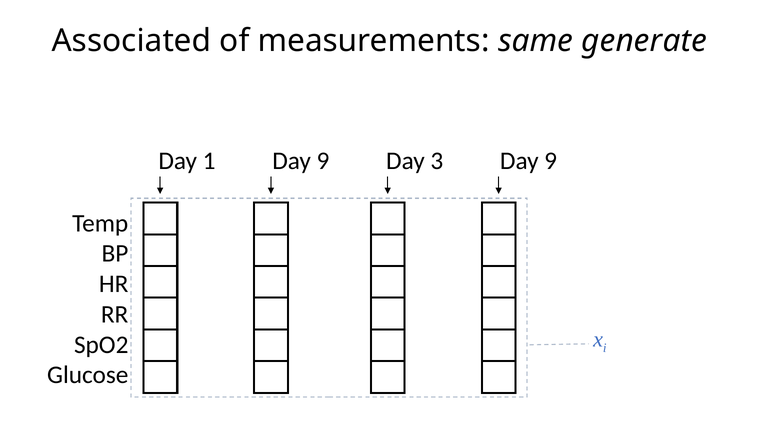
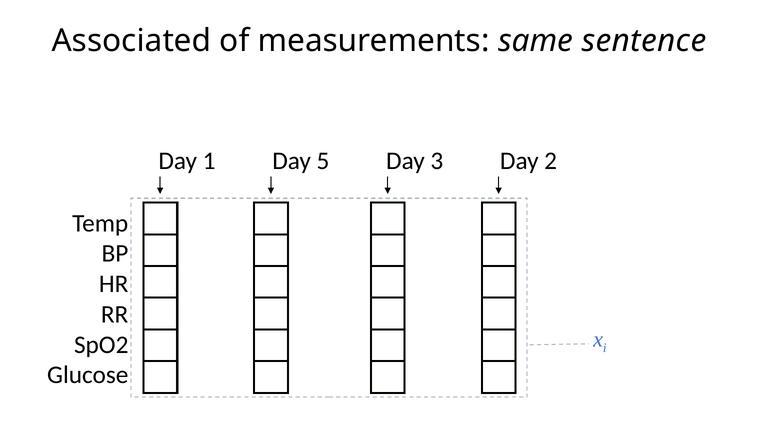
generate: generate -> sentence
1 Day 9: 9 -> 5
3 Day 9: 9 -> 2
